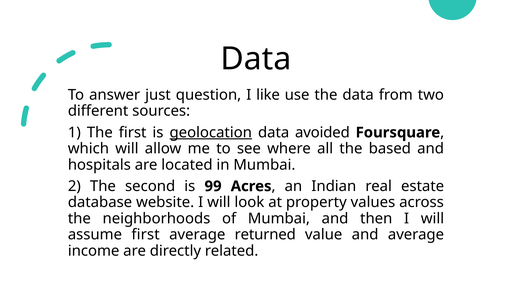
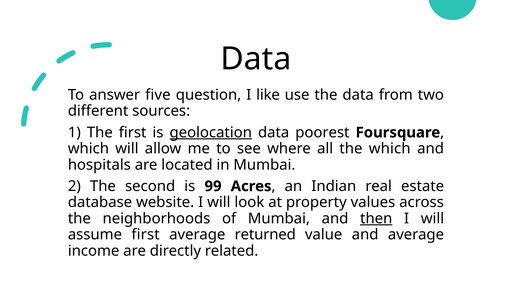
just: just -> five
avoided: avoided -> poorest
the based: based -> which
then underline: none -> present
